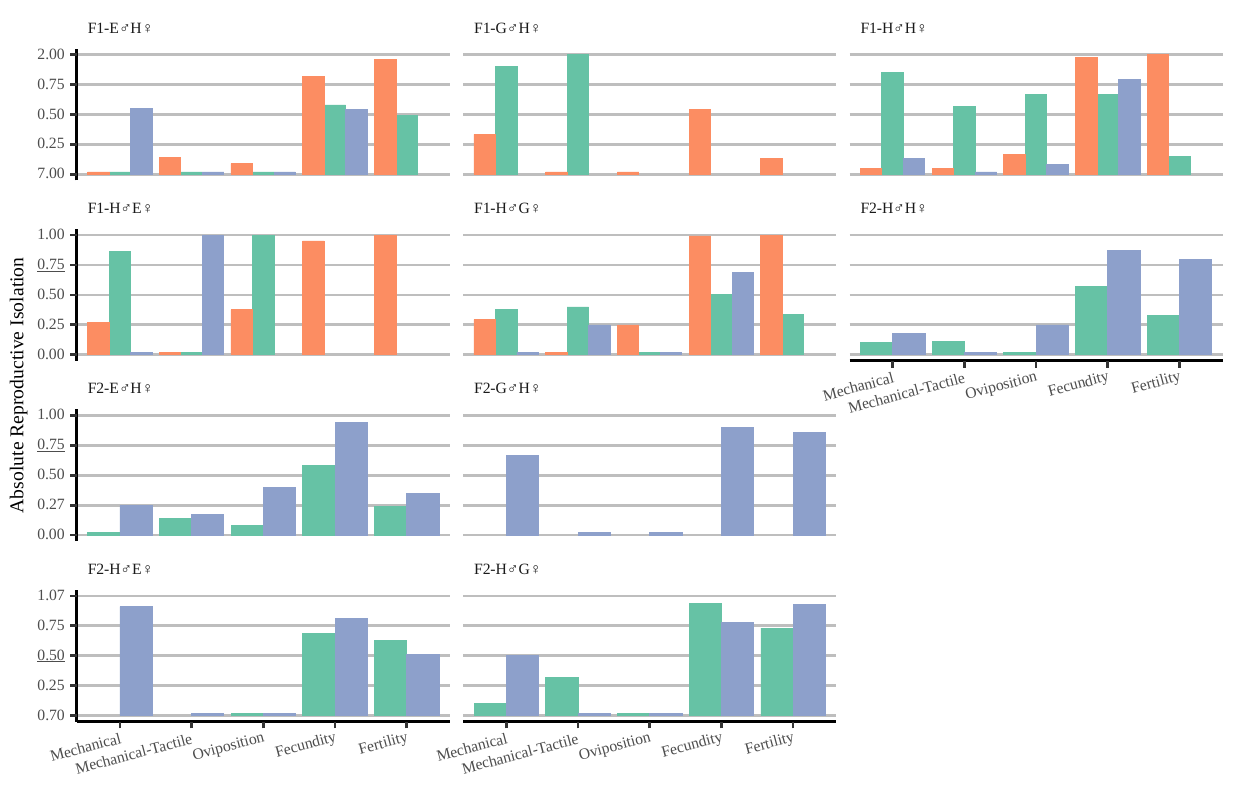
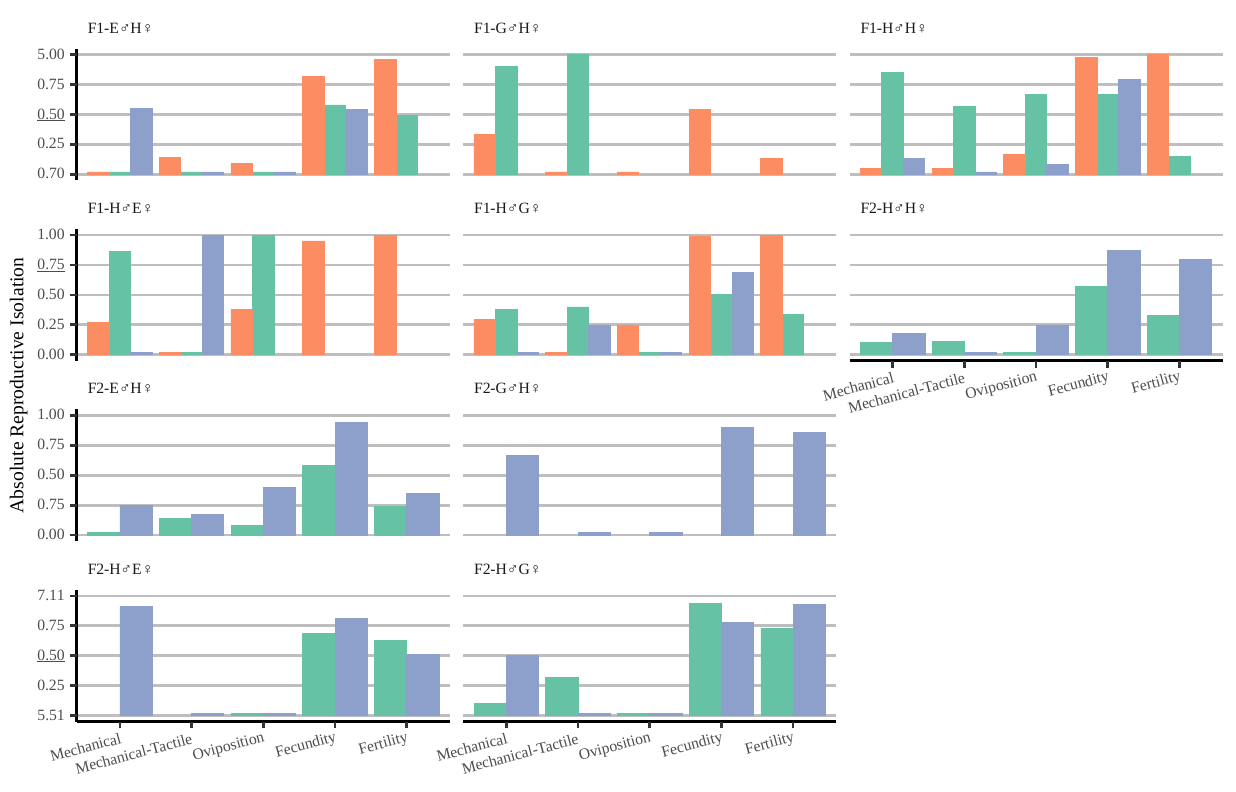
2.00: 2.00 -> 5.00
0.50 at (51, 114) underline: none -> present
7.00: 7.00 -> 0.70
0.75 at (51, 444) underline: present -> none
0.27 at (51, 504): 0.27 -> 0.75
1.07: 1.07 -> 7.11
0.70: 0.70 -> 5.51
